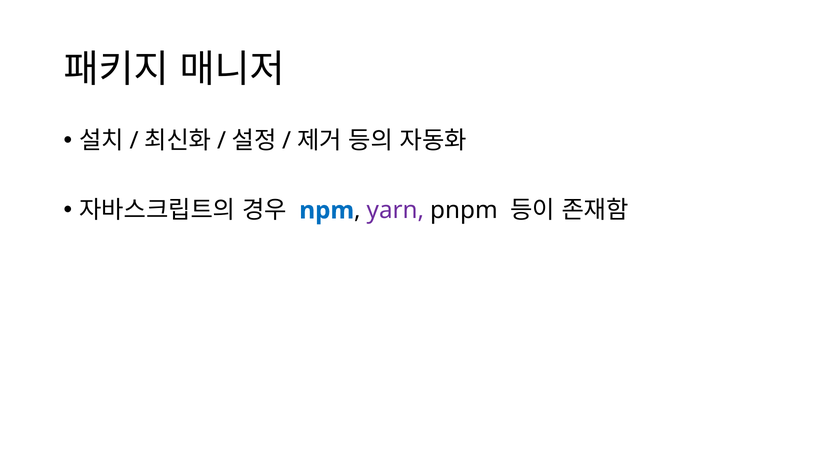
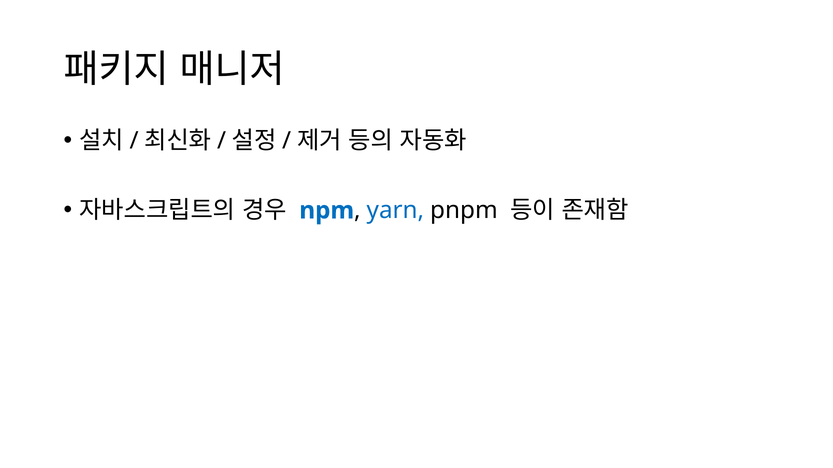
yarn colour: purple -> blue
